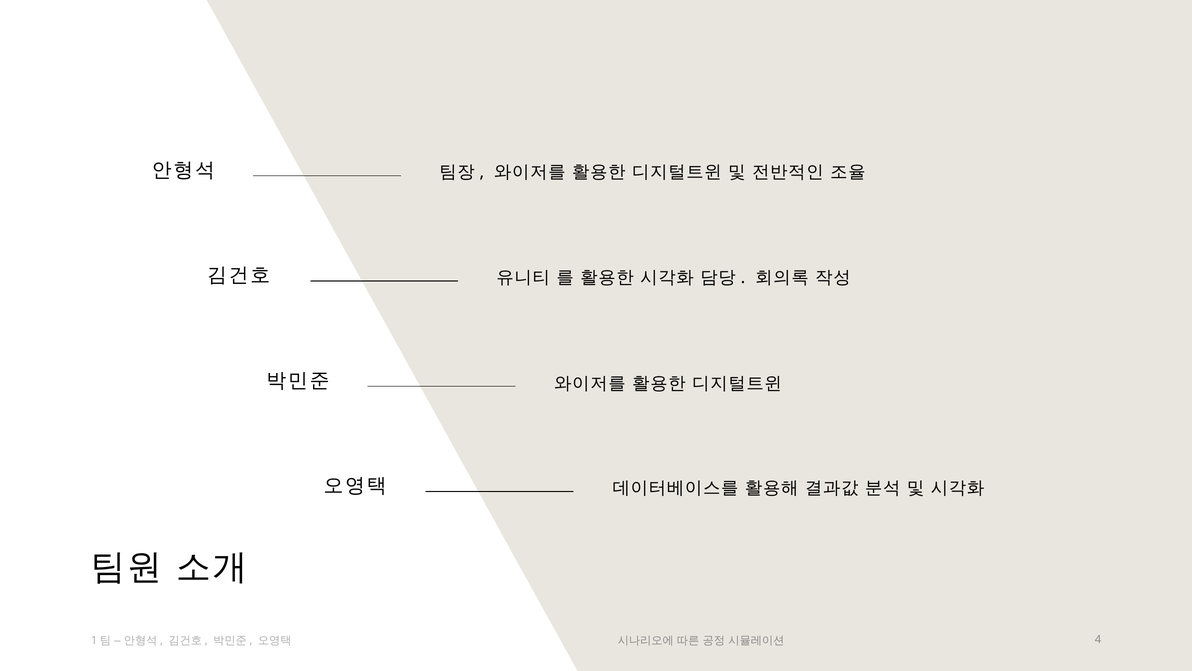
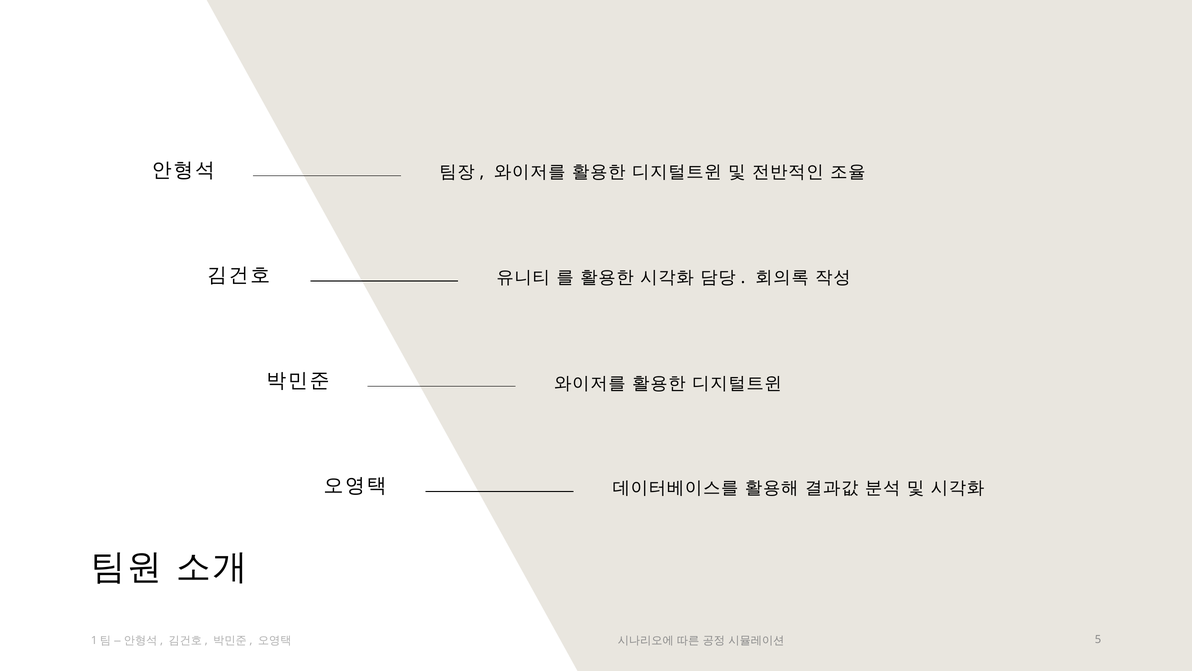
4: 4 -> 5
